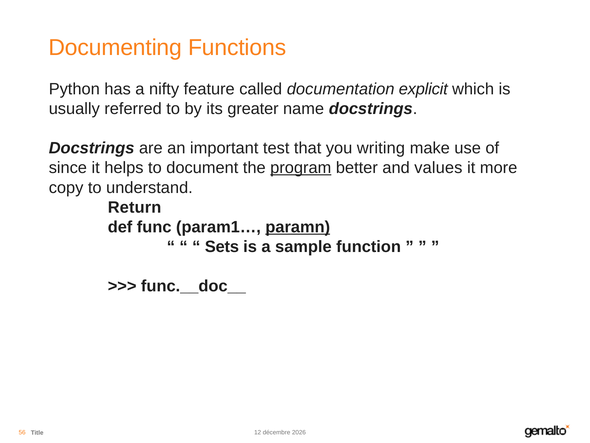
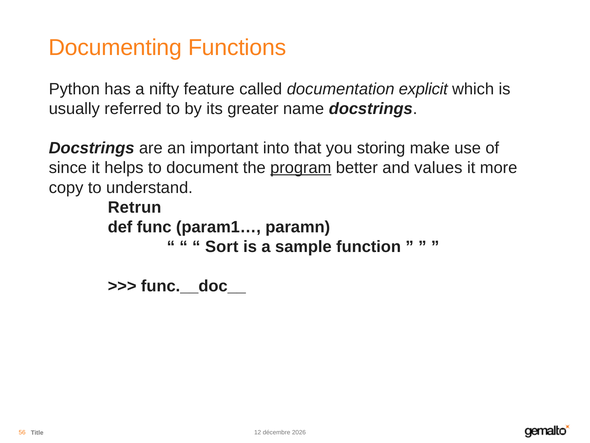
test: test -> into
writing: writing -> storing
Return: Return -> Retrun
paramn underline: present -> none
Sets: Sets -> Sort
